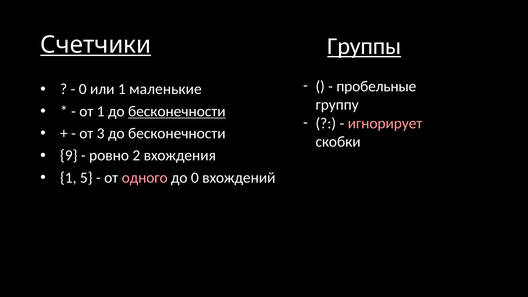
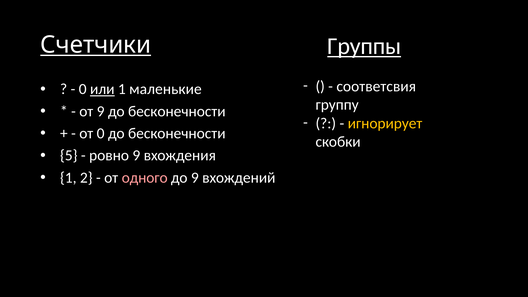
пробельные: пробельные -> соответсвия
или underline: none -> present
от 1: 1 -> 9
бесконечности at (177, 111) underline: present -> none
игнорирует colour: pink -> yellow
от 3: 3 -> 0
9: 9 -> 5
ровно 2: 2 -> 9
5: 5 -> 2
до 0: 0 -> 9
